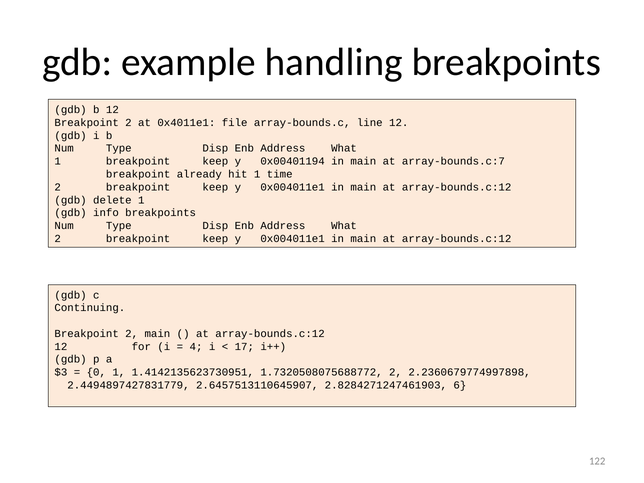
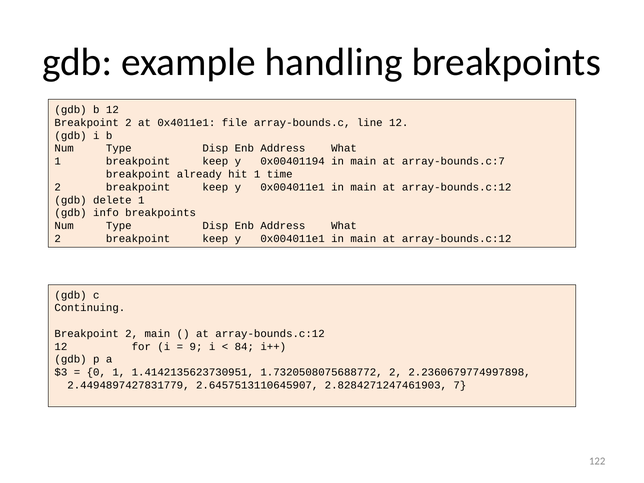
4: 4 -> 9
17: 17 -> 84
6: 6 -> 7
